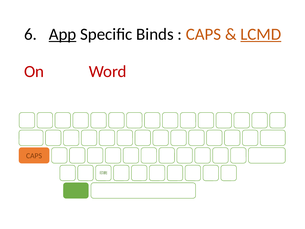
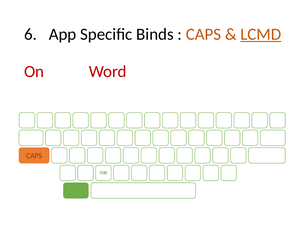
App underline: present -> none
